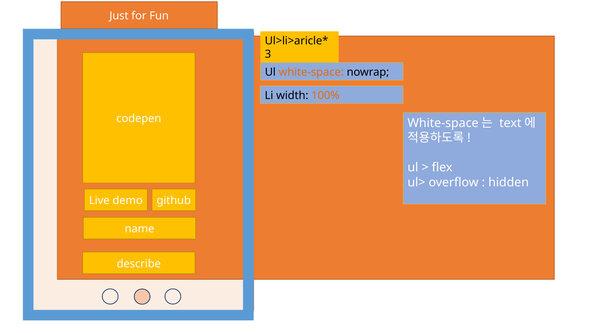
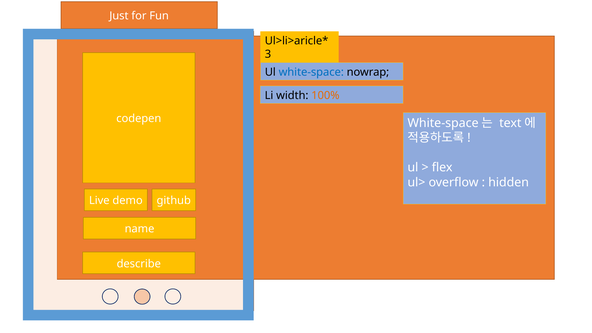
white-space at (311, 72) colour: orange -> blue
